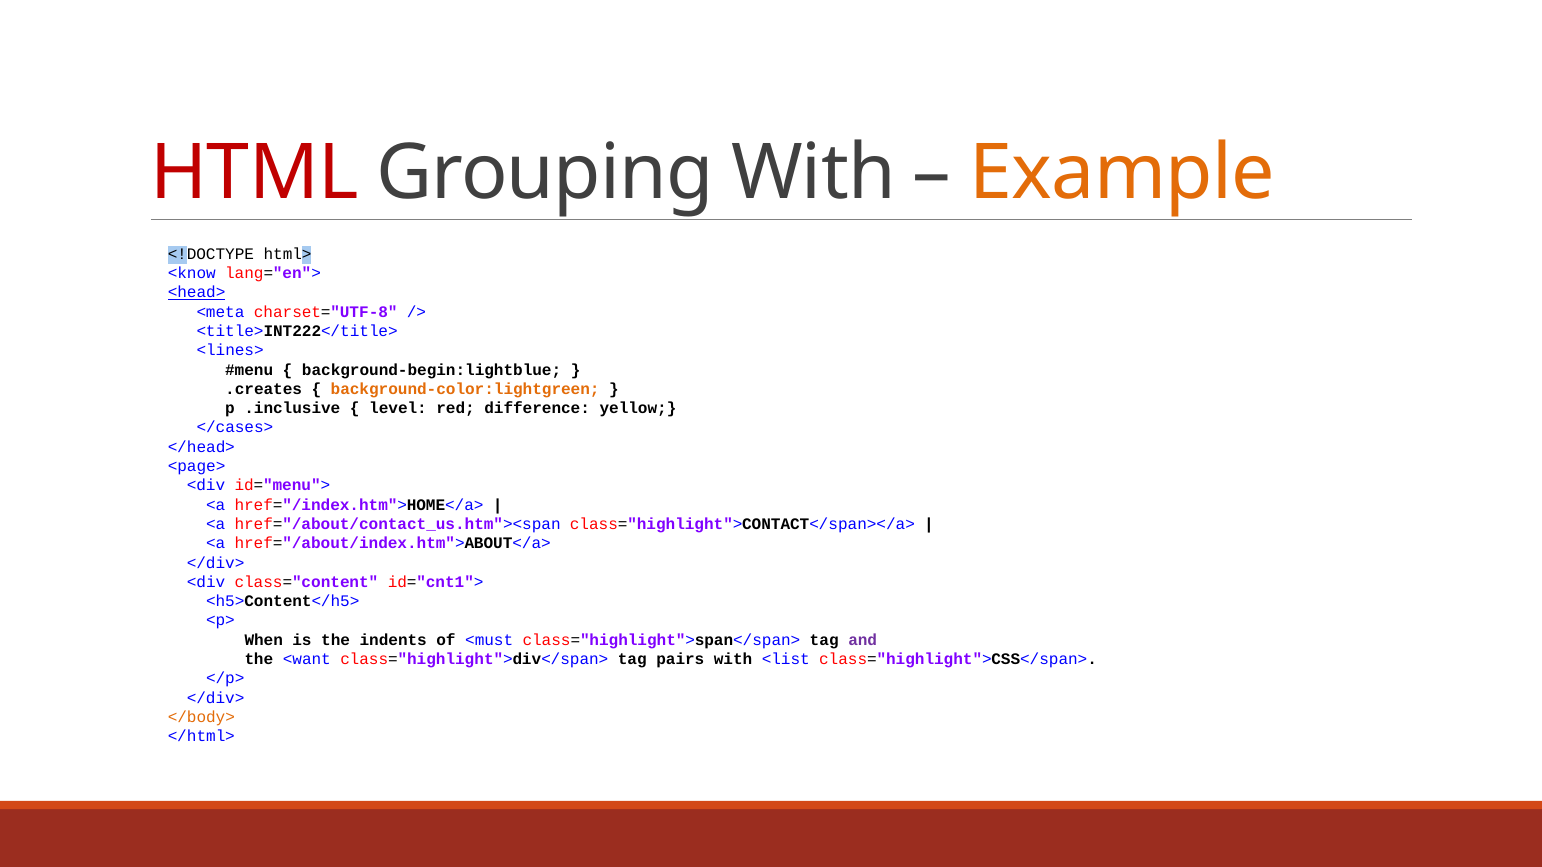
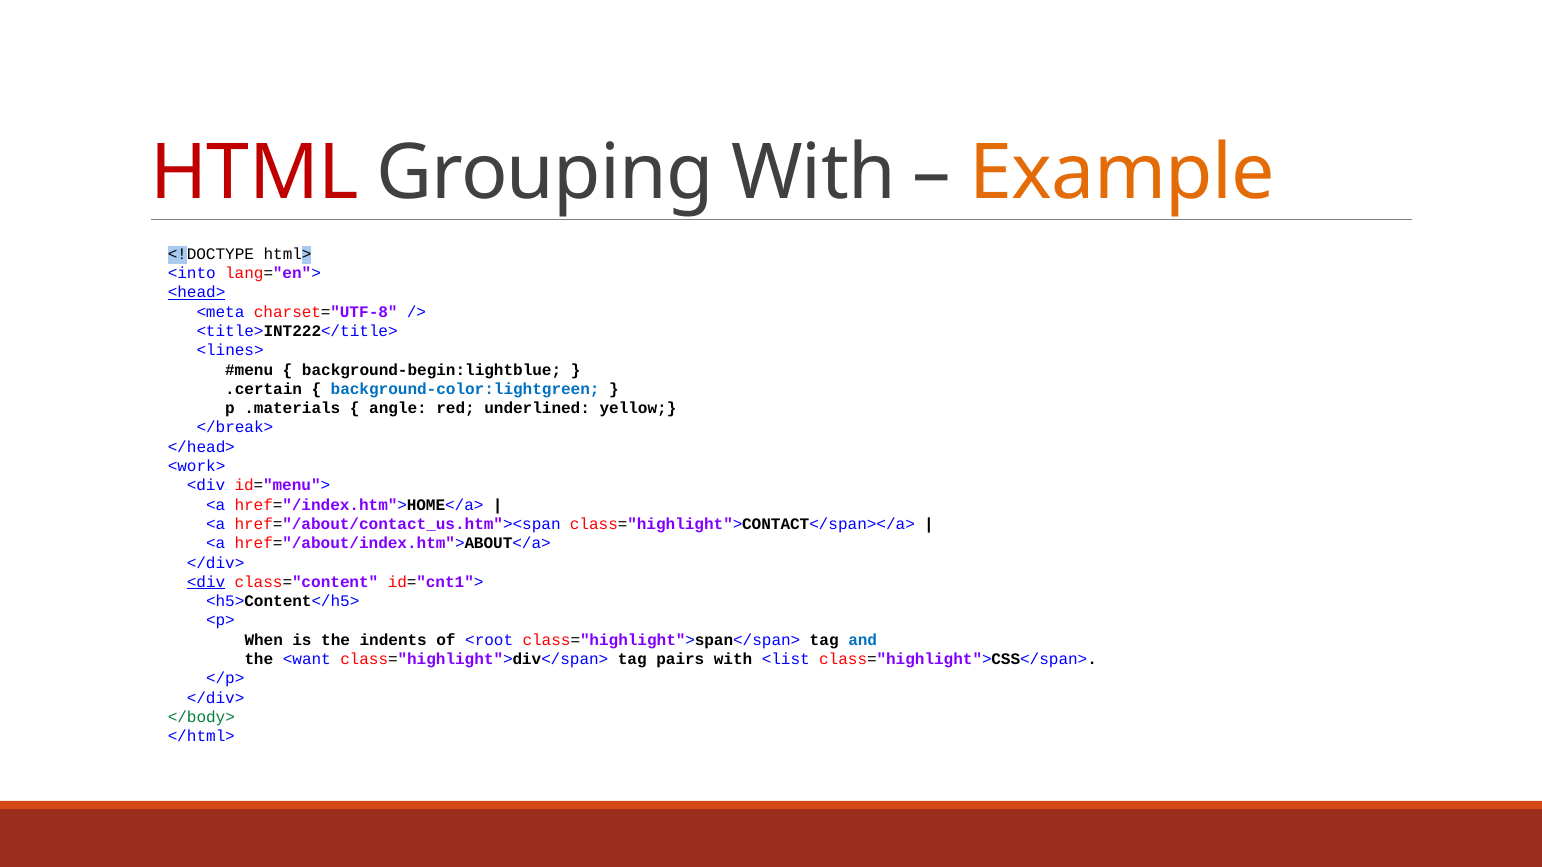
<know: <know -> <into
.creates: .creates -> .certain
background-color:lightgreen colour: orange -> blue
.inclusive: .inclusive -> .materials
level: level -> angle
difference: difference -> underlined
</cases>: </cases> -> </break>
<page>: <page> -> <work>
<div at (206, 582) underline: none -> present
<must: <must -> <root
and colour: purple -> blue
</body> colour: orange -> green
